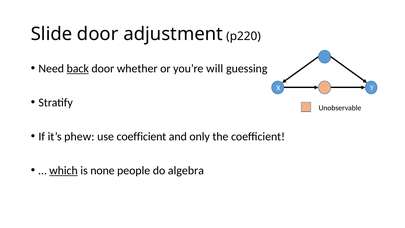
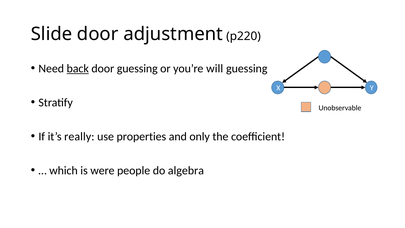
door whether: whether -> guessing
phew: phew -> really
use coefficient: coefficient -> properties
which underline: present -> none
none: none -> were
